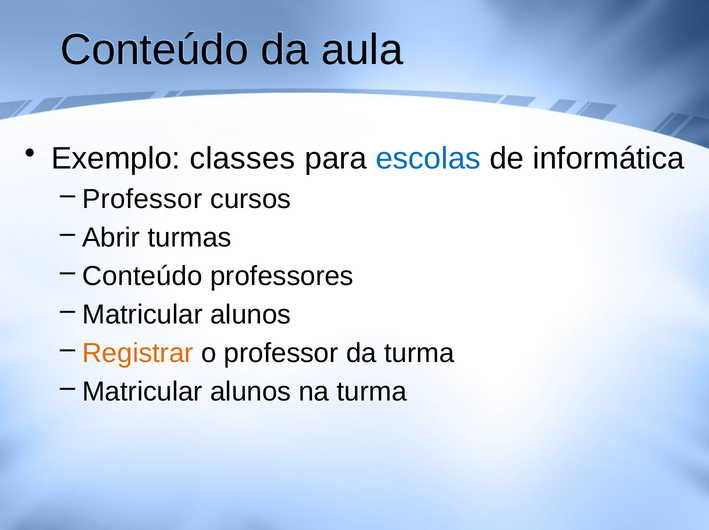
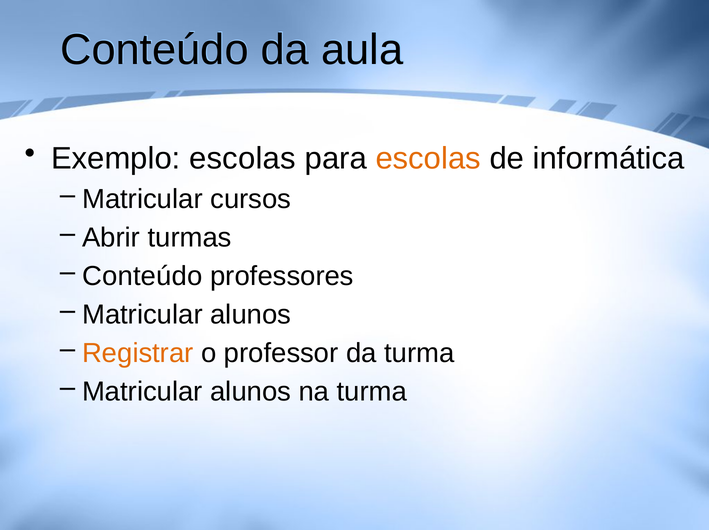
Exemplo classes: classes -> escolas
escolas at (428, 159) colour: blue -> orange
Professor at (142, 199): Professor -> Matricular
